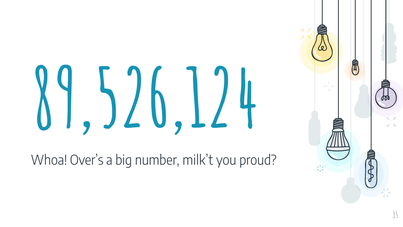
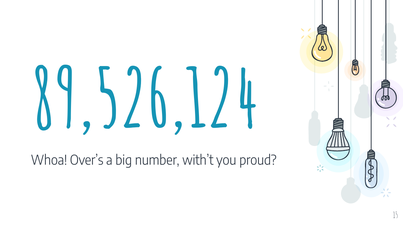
milk’t: milk’t -> with’t
